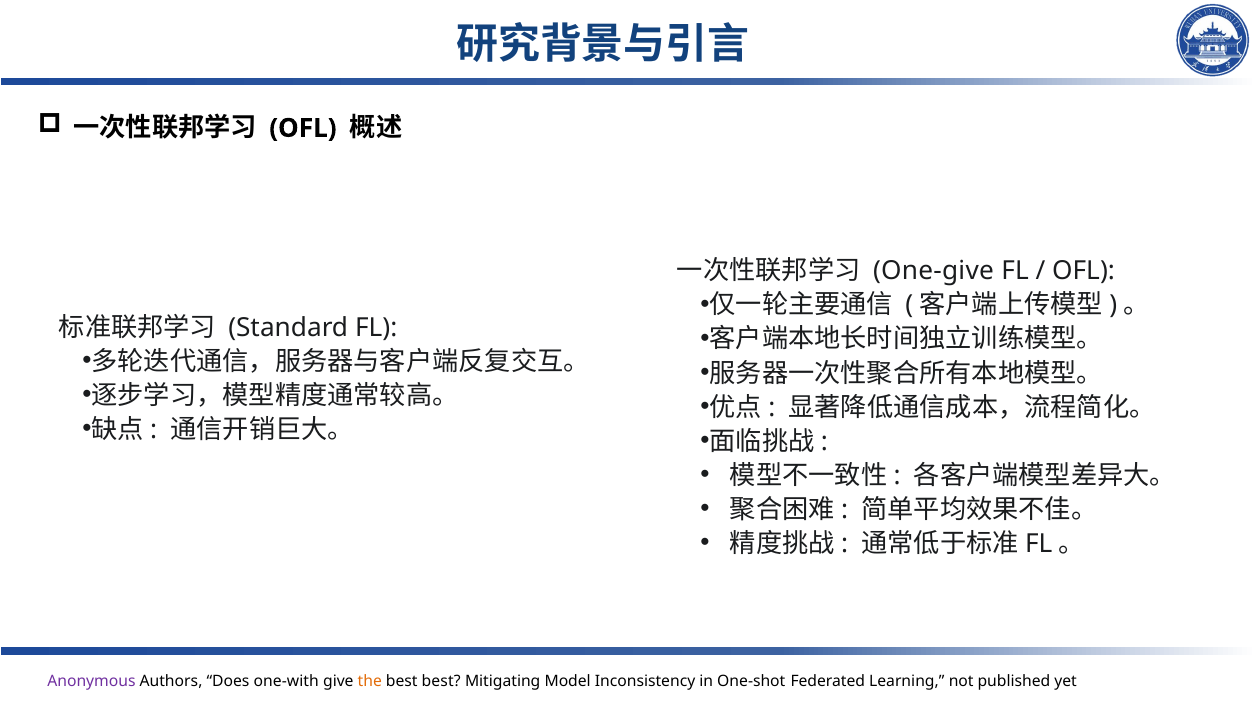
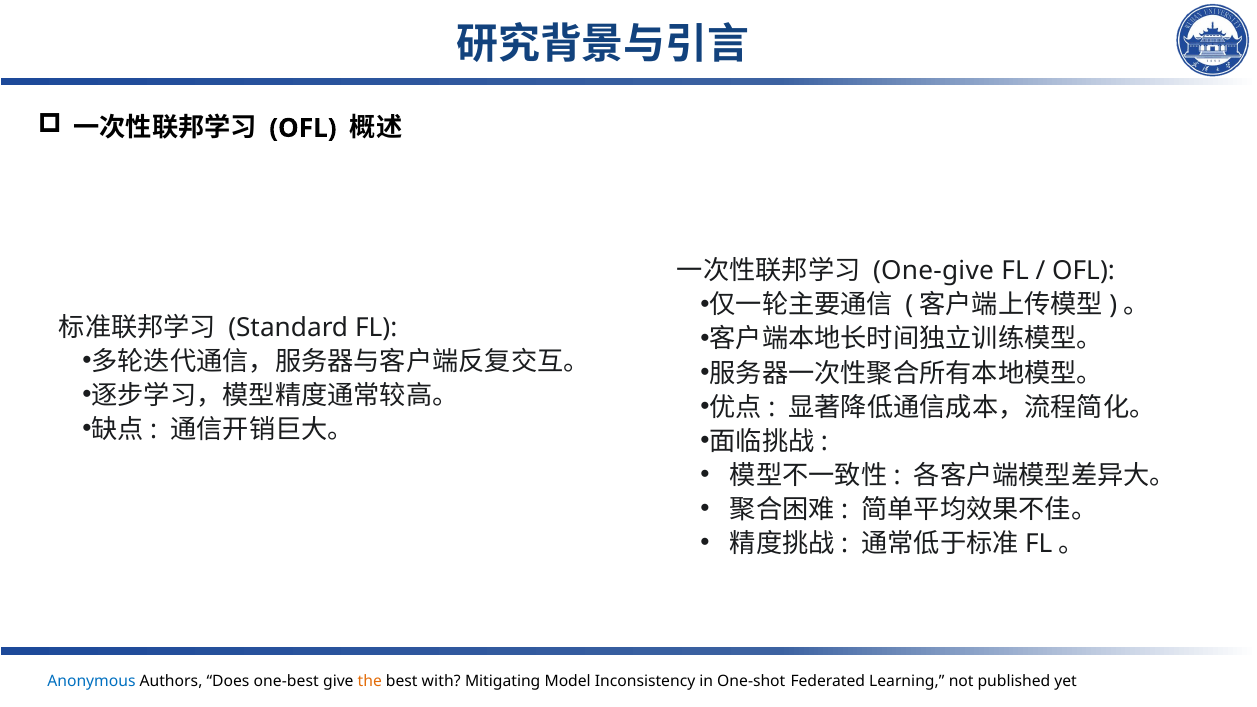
Anonymous colour: purple -> blue
one-with: one-with -> one-best
best best: best -> with
